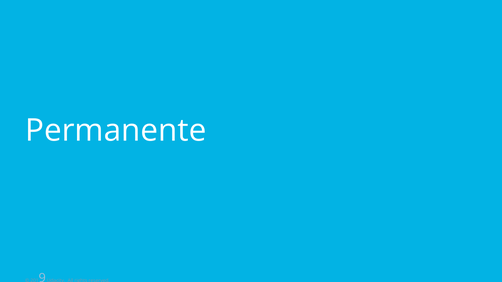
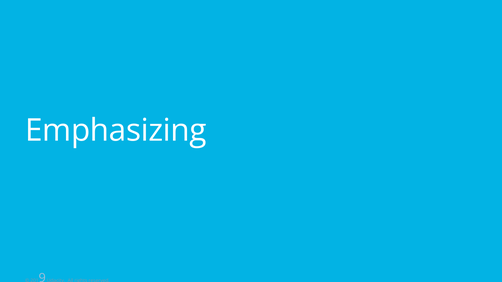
Permanente: Permanente -> Emphasizing
